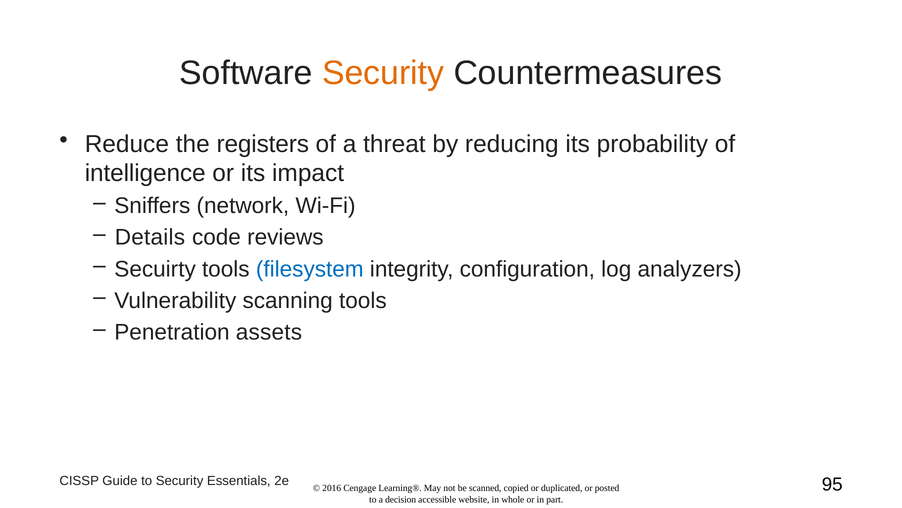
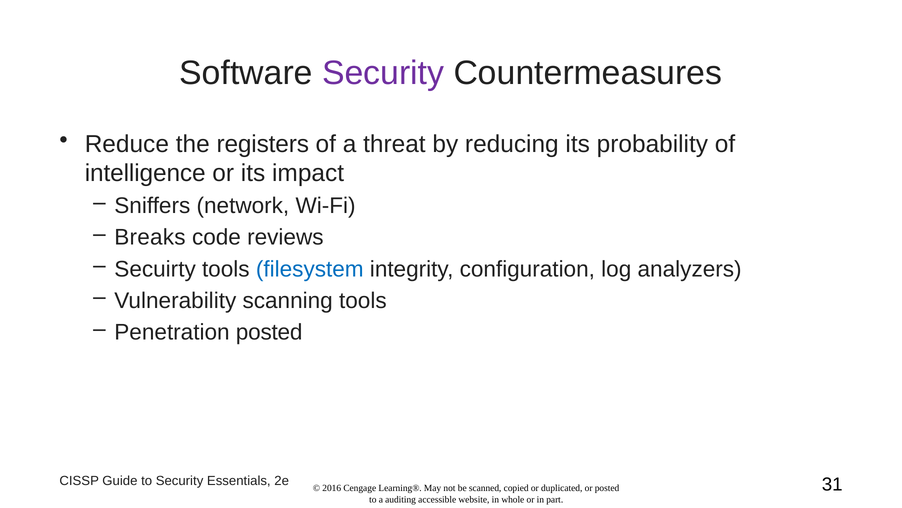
Security at (383, 73) colour: orange -> purple
Details: Details -> Breaks
Penetration assets: assets -> posted
95: 95 -> 31
decision: decision -> auditing
